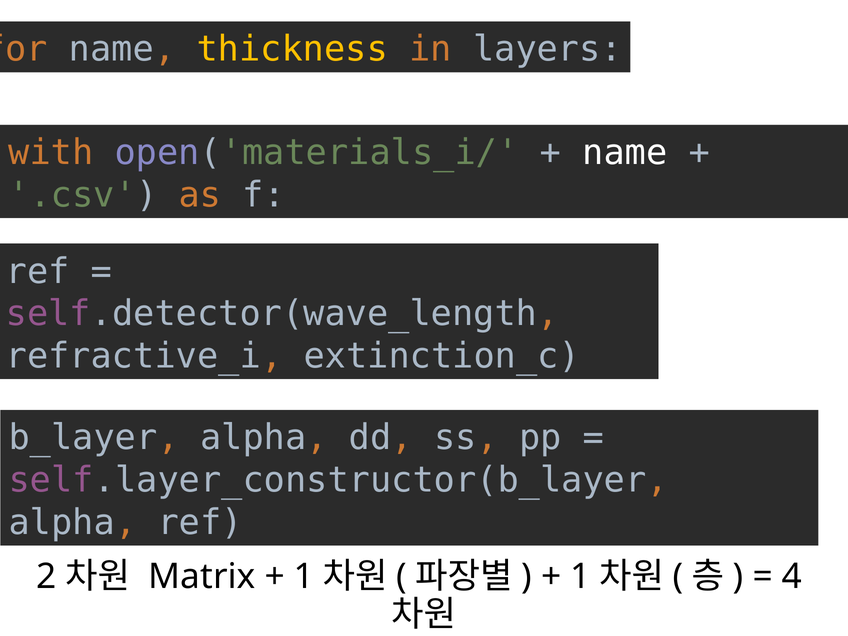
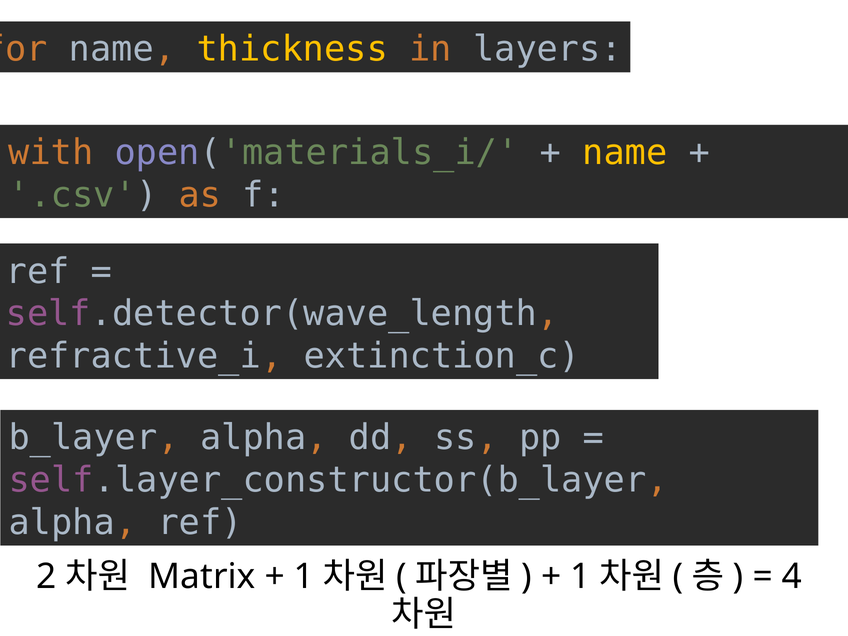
name at (625, 153) colour: white -> yellow
